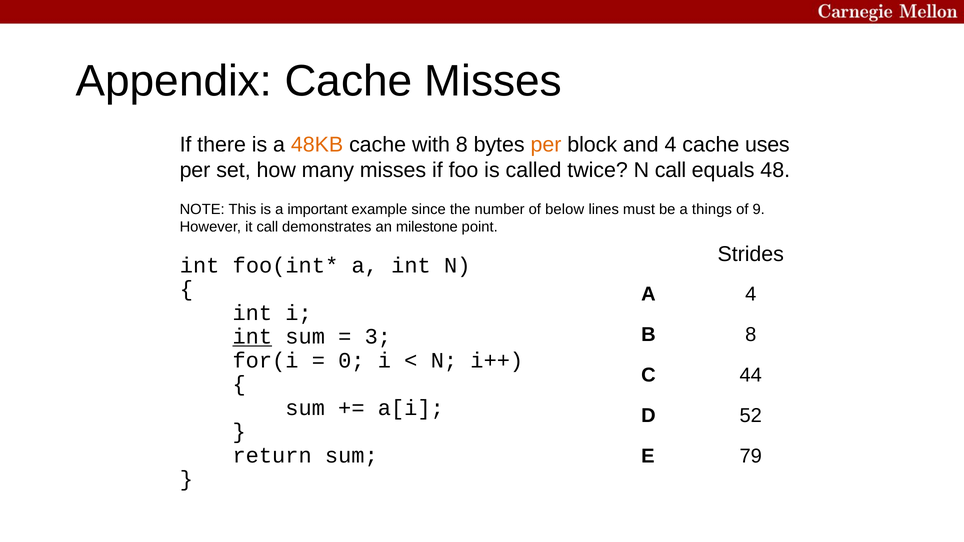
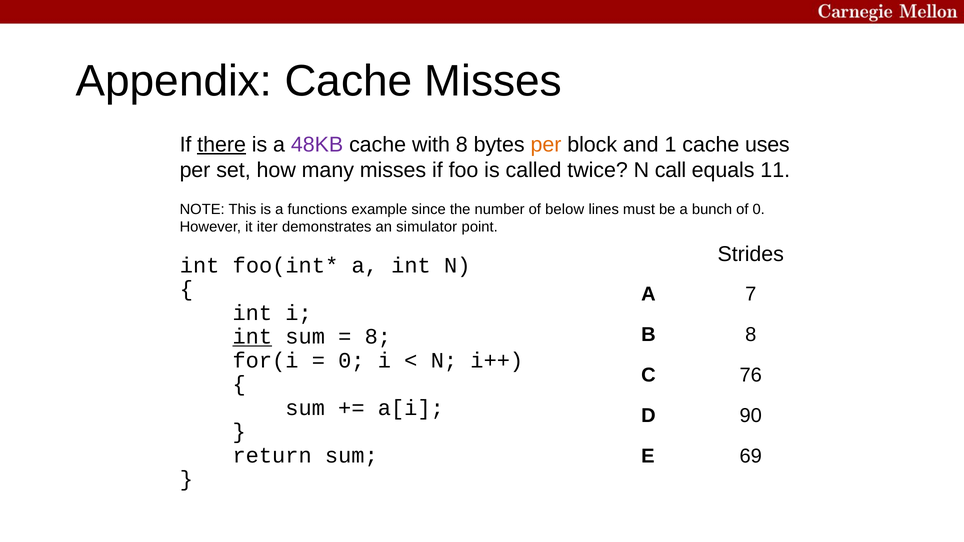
there underline: none -> present
48KB colour: orange -> purple
and 4: 4 -> 1
48: 48 -> 11
important: important -> functions
things: things -> bunch
of 9: 9 -> 0
it call: call -> iter
milestone: milestone -> simulator
A 4: 4 -> 7
3 at (378, 337): 3 -> 8
44: 44 -> 76
52: 52 -> 90
79: 79 -> 69
